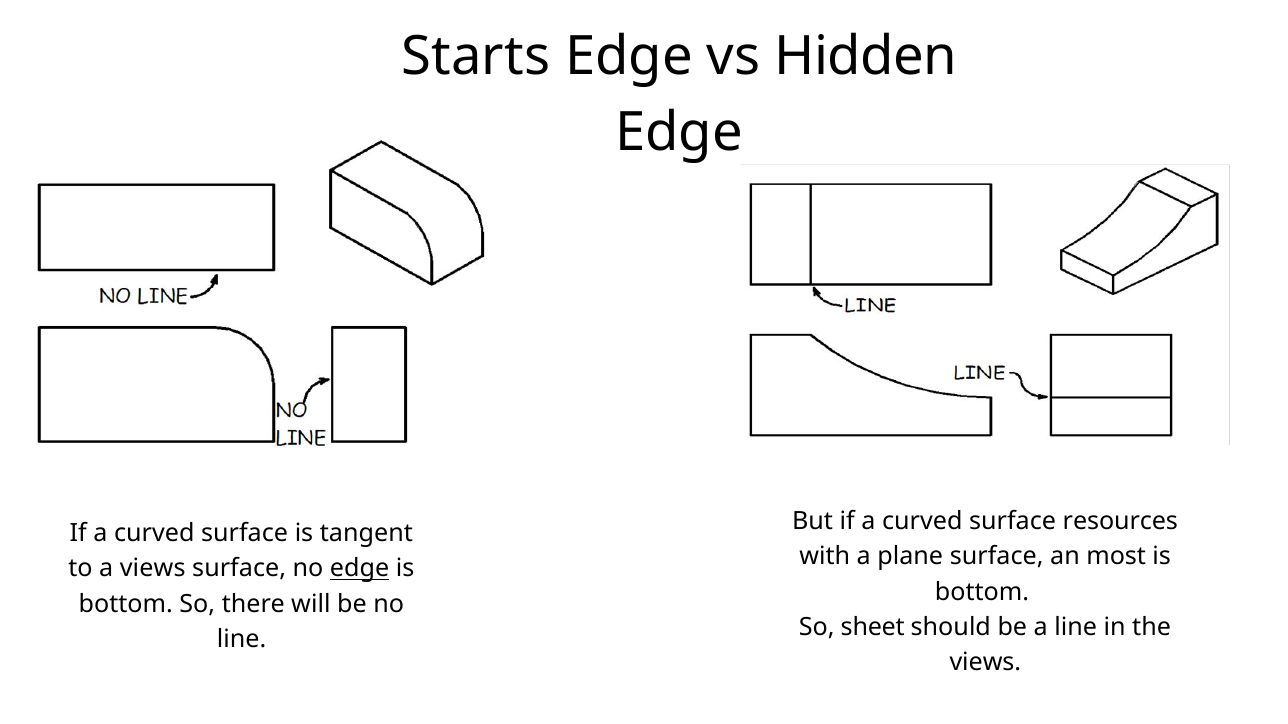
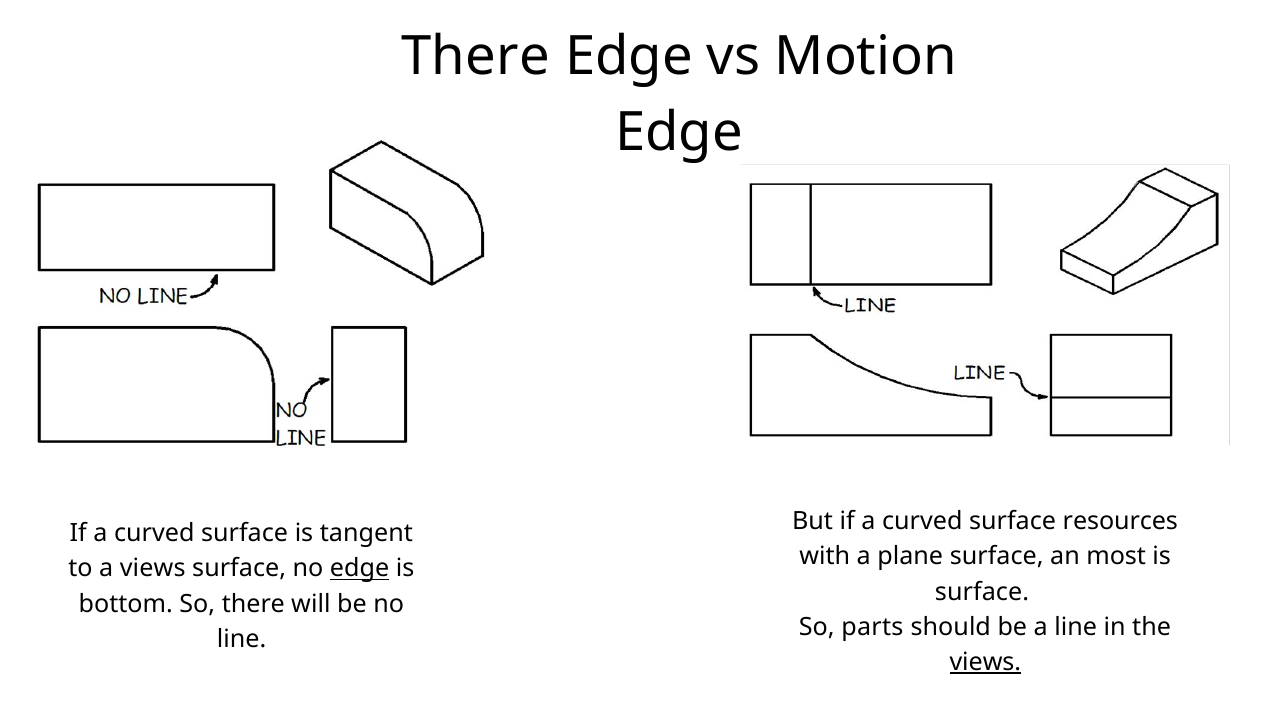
Starts at (476, 57): Starts -> There
Hidden: Hidden -> Motion
bottom at (982, 592): bottom -> surface
sheet: sheet -> parts
views at (985, 663) underline: none -> present
